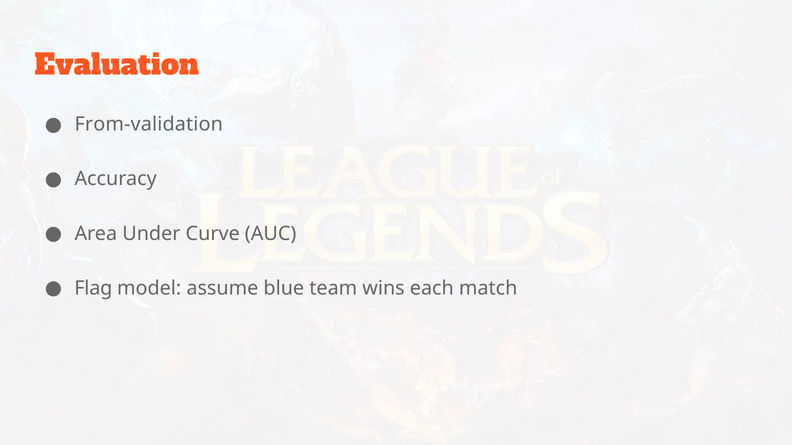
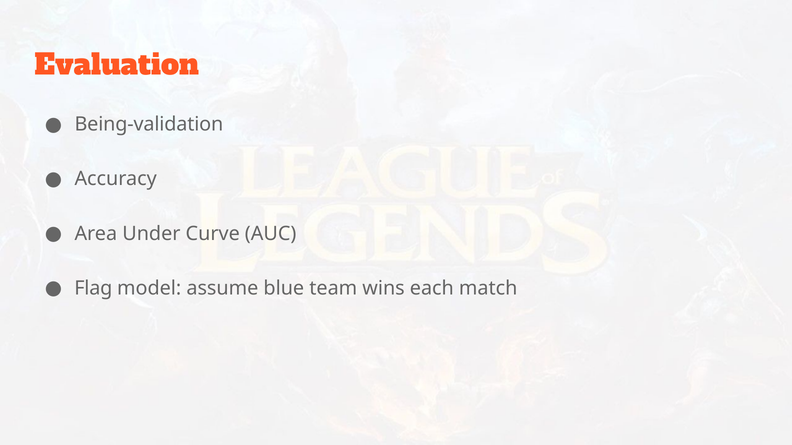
From-validation: From-validation -> Being-validation
